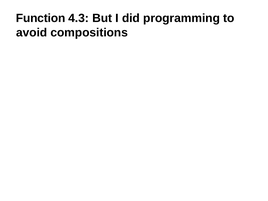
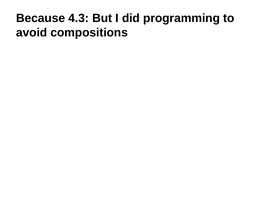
Function: Function -> Because
